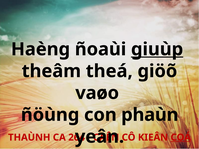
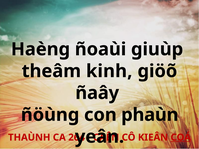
giuùp underline: present -> none
theá: theá -> kinh
vaøo: vaøo -> ñaây
